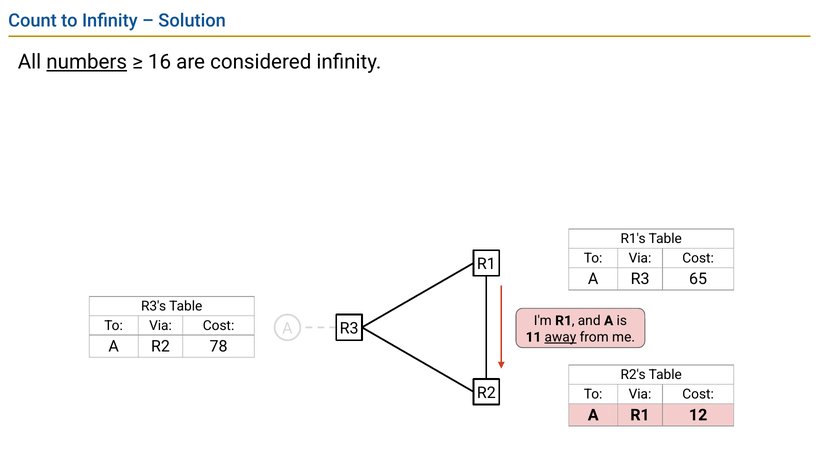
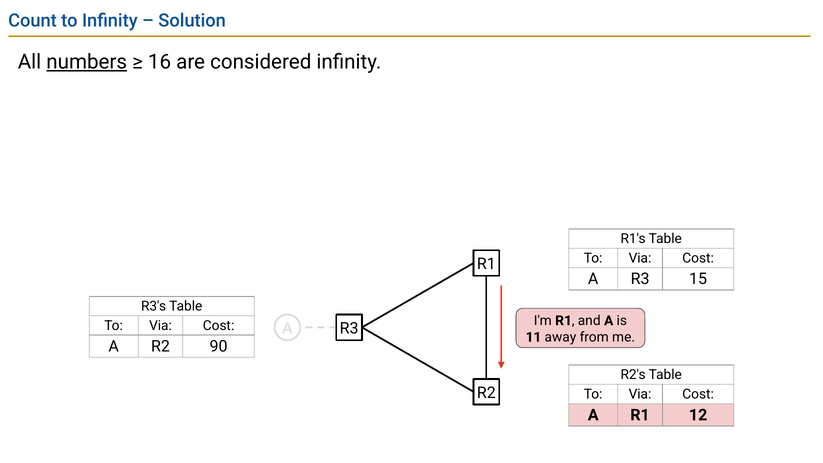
65: 65 -> 15
away underline: present -> none
78: 78 -> 90
